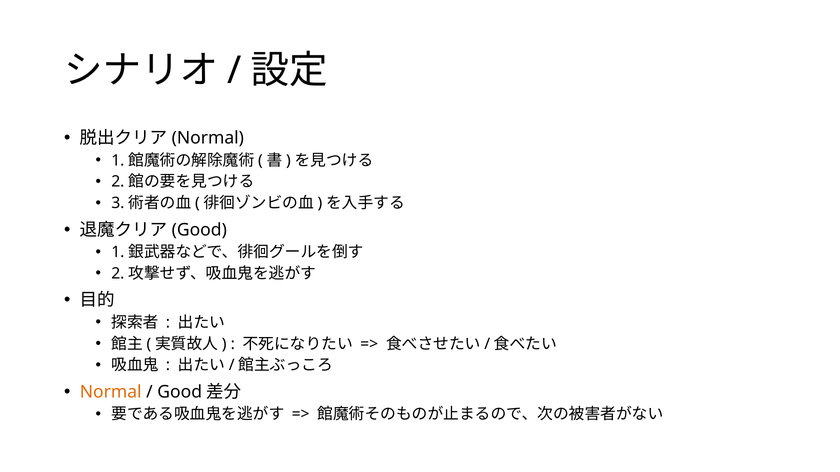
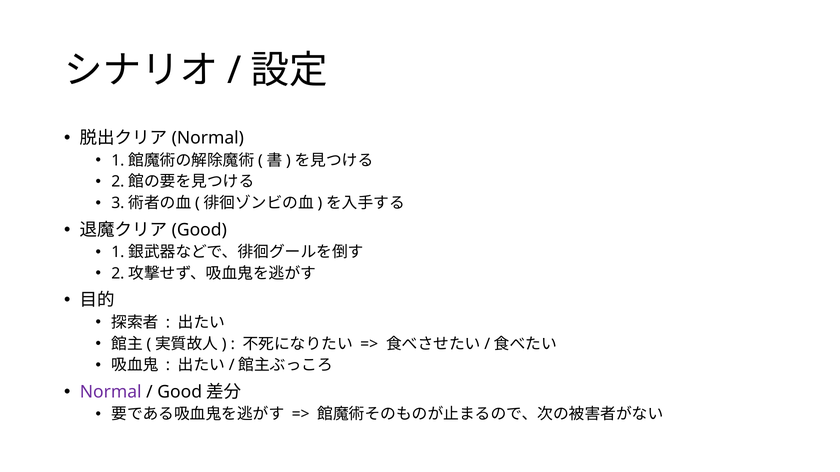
Normal at (111, 392) colour: orange -> purple
